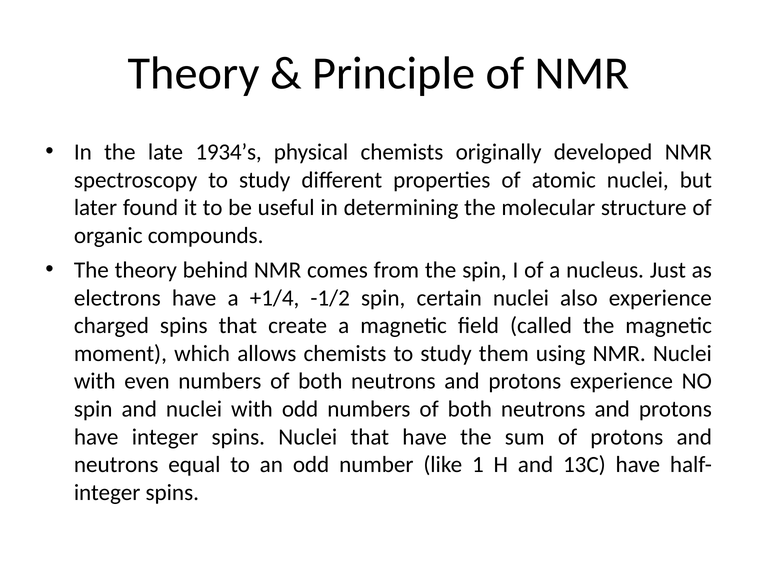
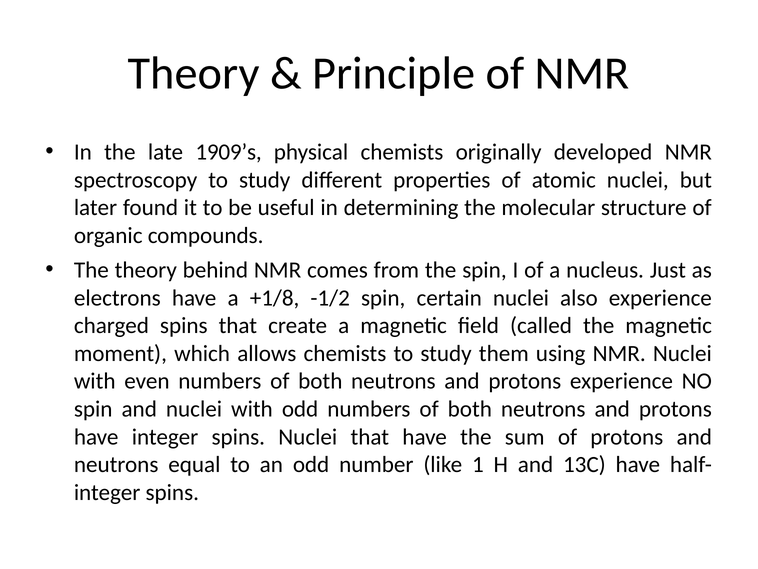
1934’s: 1934’s -> 1909’s
+1/4: +1/4 -> +1/8
